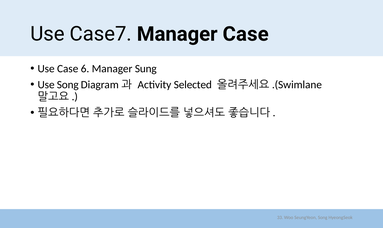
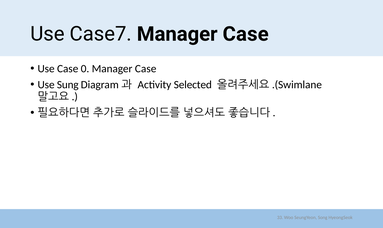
6: 6 -> 0
Sung at (146, 69): Sung -> Case
Use Song: Song -> Sung
